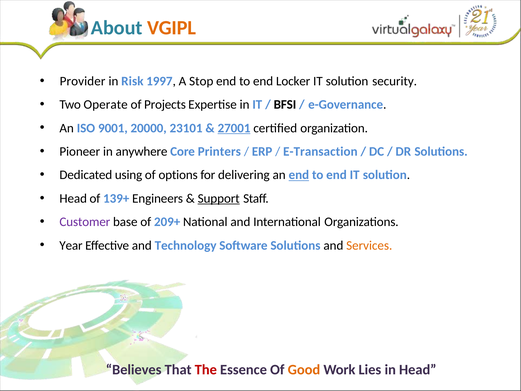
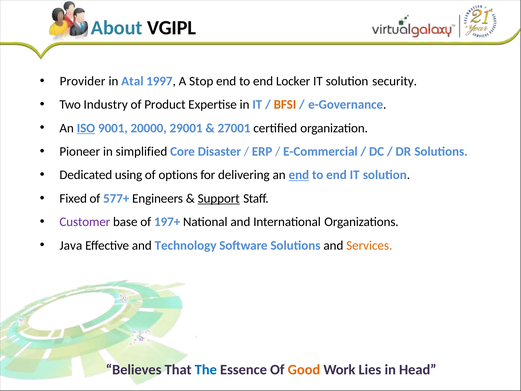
VGIPL colour: orange -> black
Risk: Risk -> Atal
Operate: Operate -> Industry
Projects: Projects -> Product
BFSI colour: black -> orange
ISO underline: none -> present
23101: 23101 -> 29001
27001 underline: present -> none
anywhere: anywhere -> simplified
Printers: Printers -> Disaster
E-Transaction: E-Transaction -> E-Commercial
Head at (73, 198): Head -> Fixed
139+: 139+ -> 577+
209+: 209+ -> 197+
Year: Year -> Java
The colour: red -> blue
